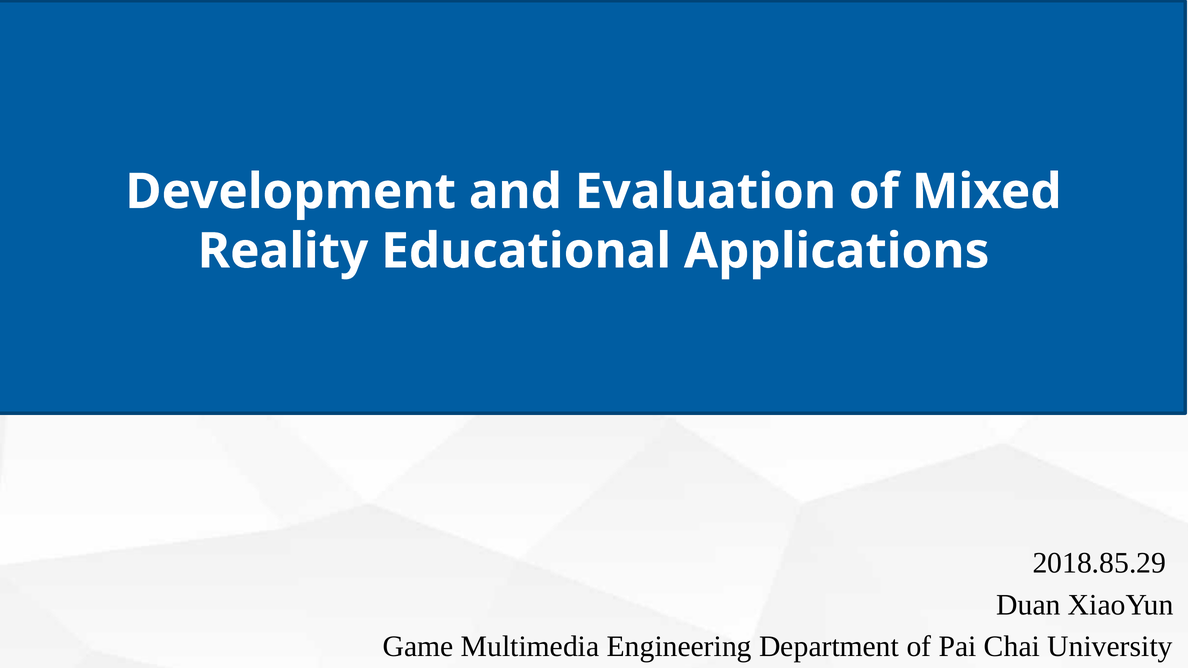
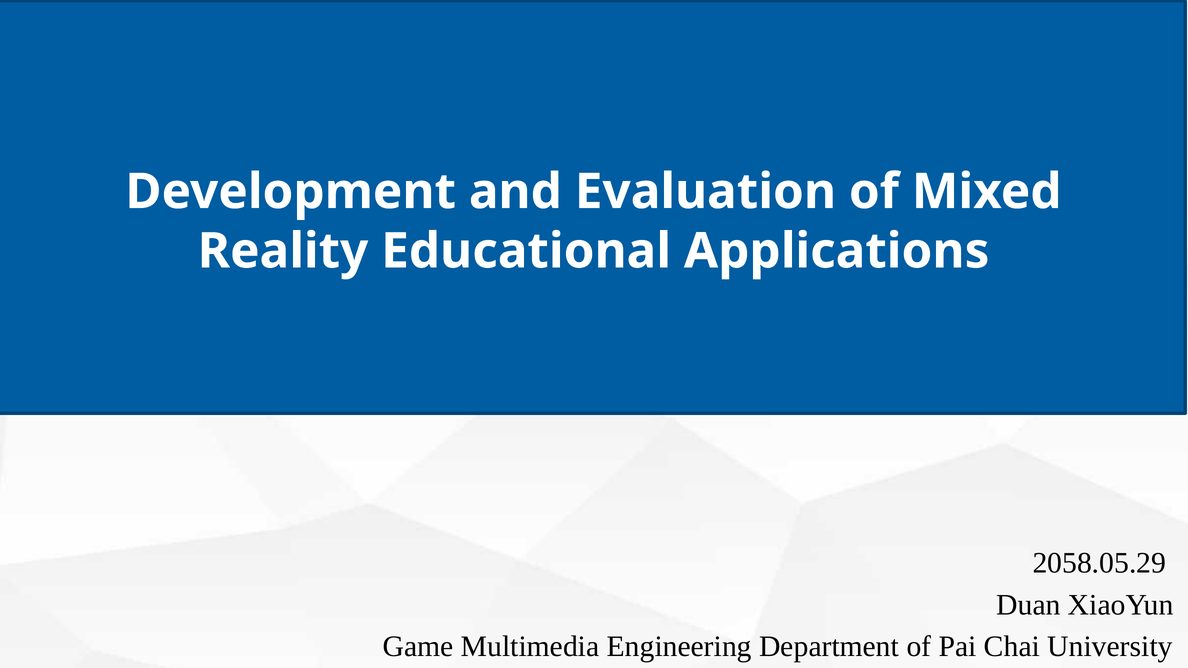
2018.85.29: 2018.85.29 -> 2058.05.29
